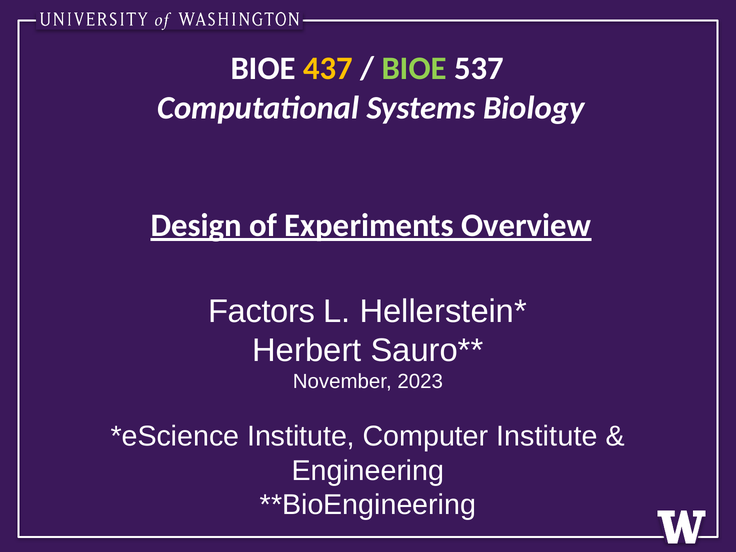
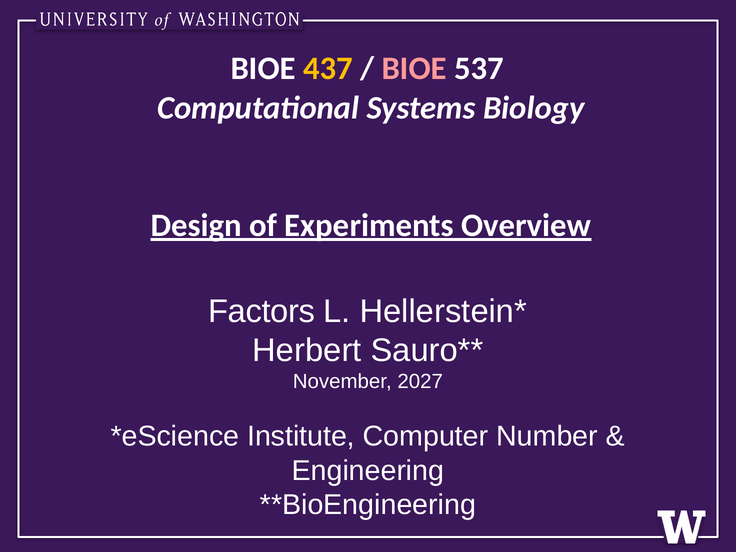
BIOE at (414, 69) colour: light green -> pink
2023: 2023 -> 2027
Computer Institute: Institute -> Number
